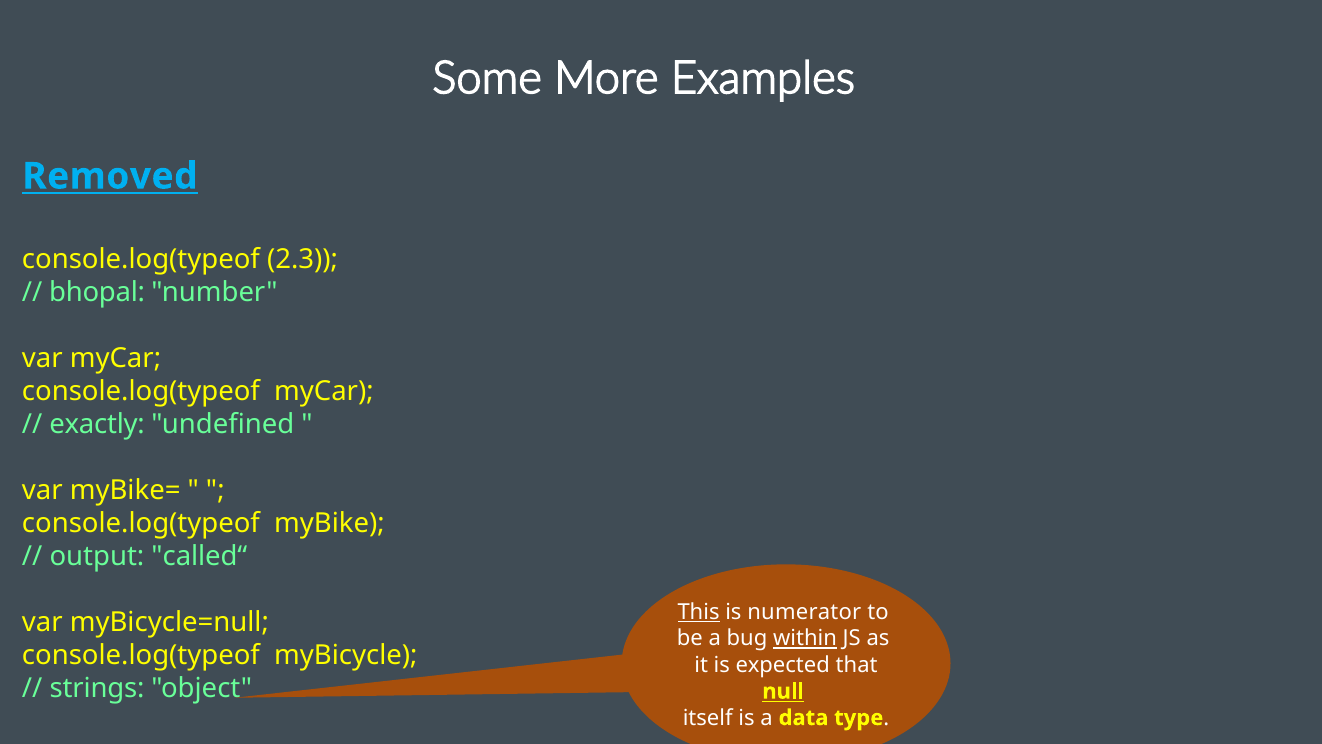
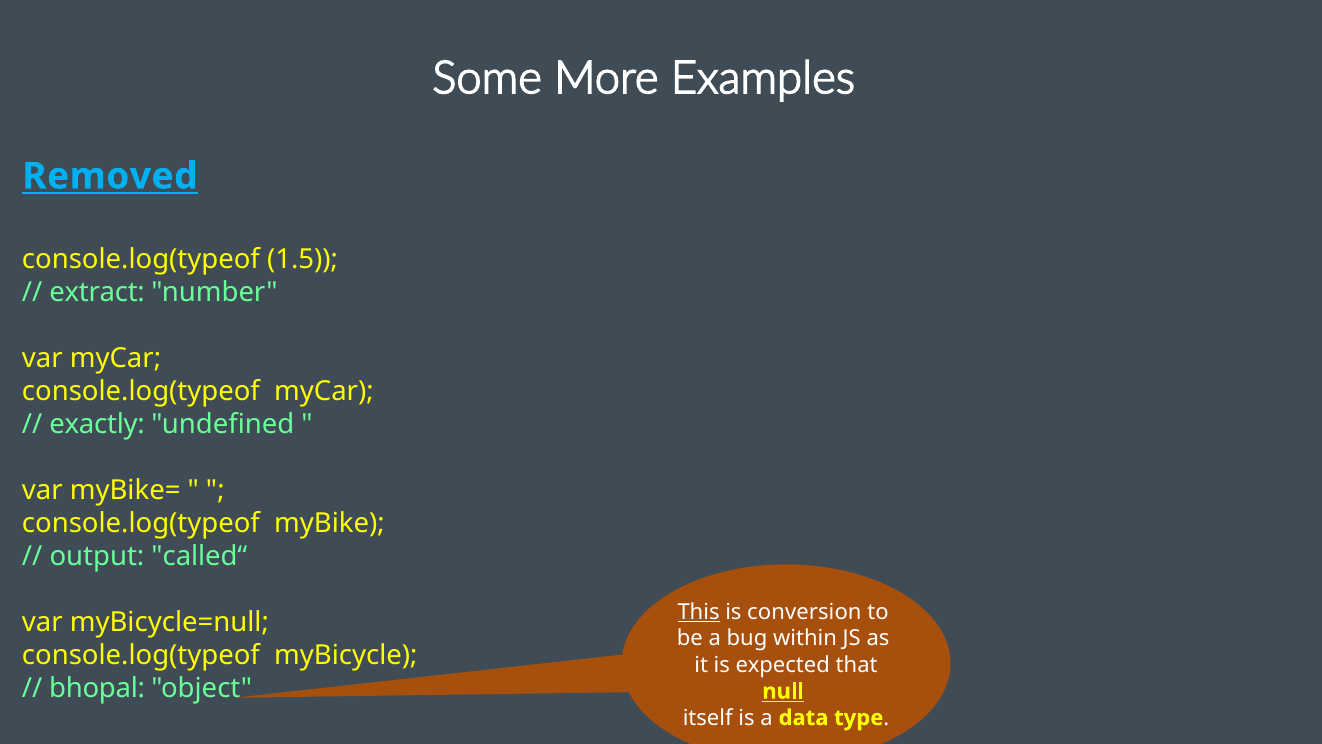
2.3: 2.3 -> 1.5
bhopal: bhopal -> extract
numerator: numerator -> conversion
within underline: present -> none
strings: strings -> bhopal
